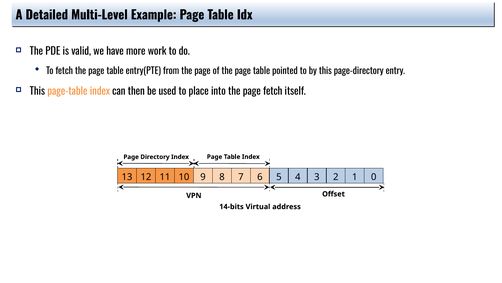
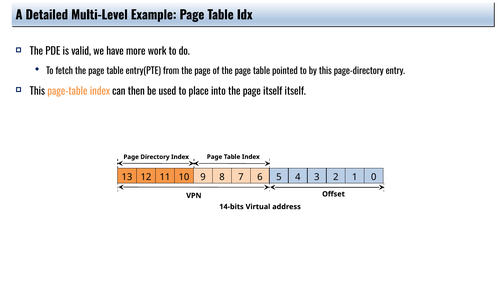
page fetch: fetch -> itself
